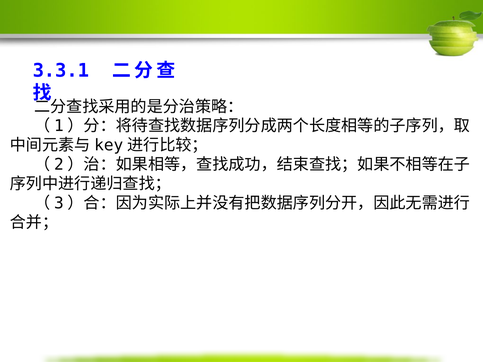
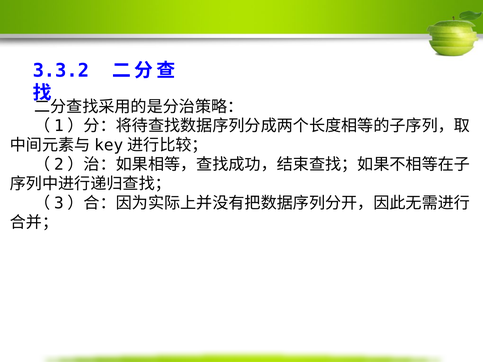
3.3.1: 3.3.1 -> 3.3.2
